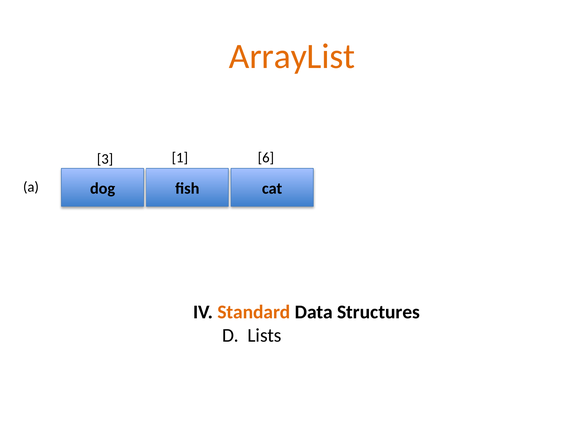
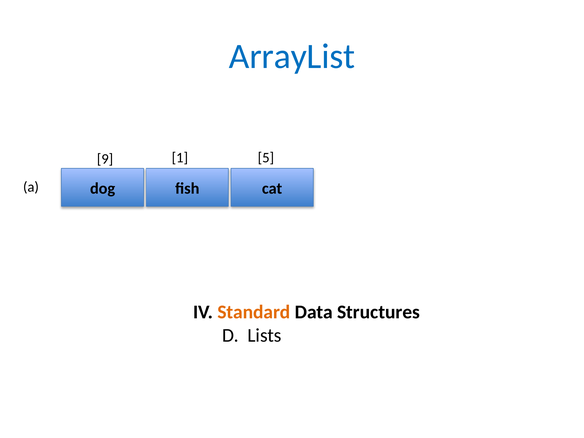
ArrayList colour: orange -> blue
3: 3 -> 9
6: 6 -> 5
